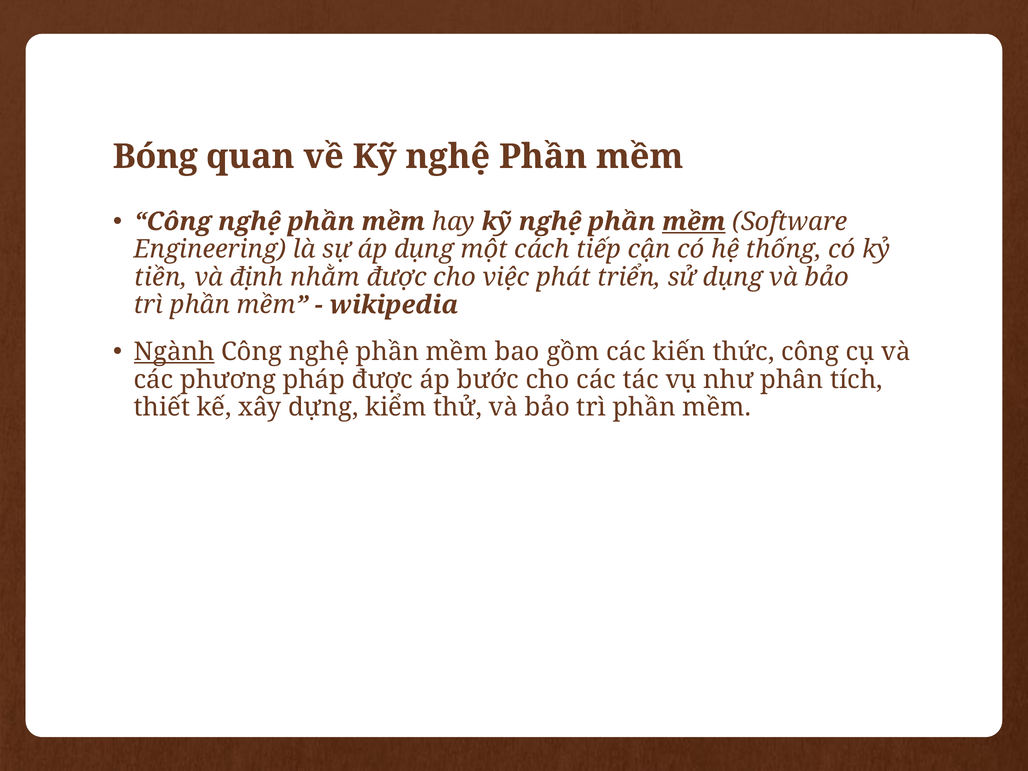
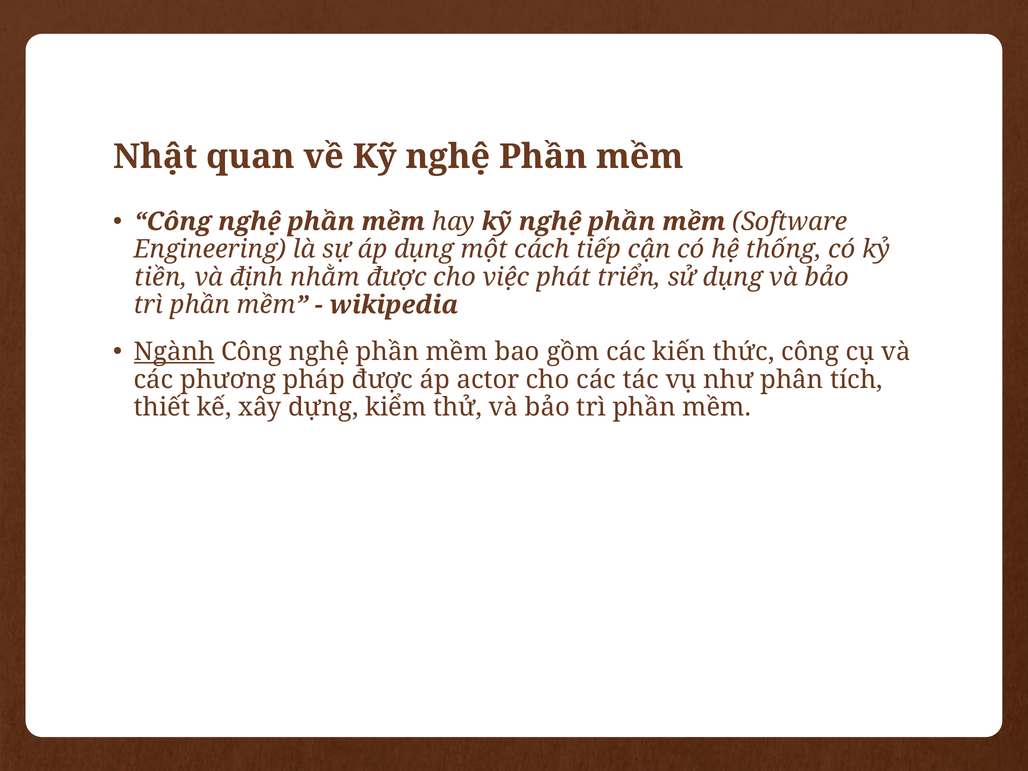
Bóng: Bóng -> Nhật
mềm at (694, 222) underline: present -> none
bước: bước -> actor
